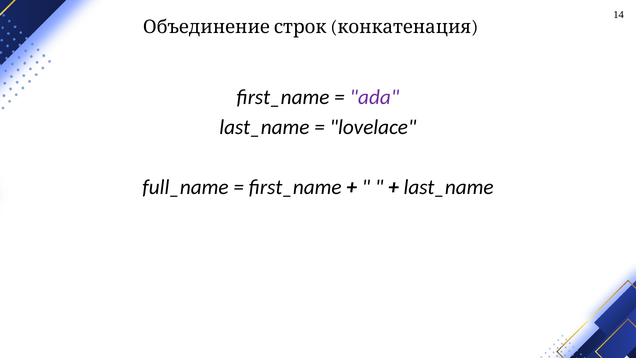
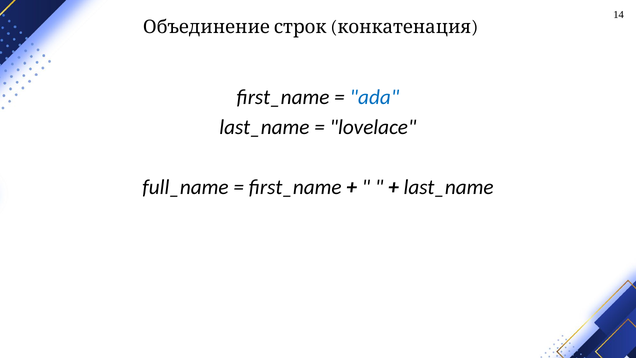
ada colour: purple -> blue
